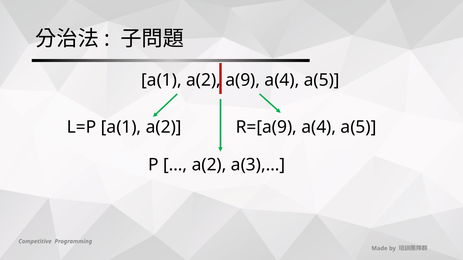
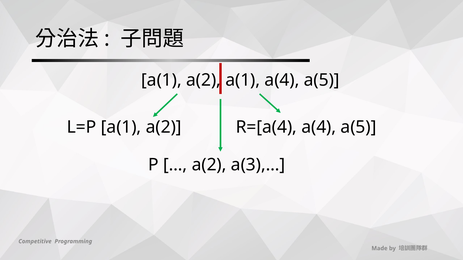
a(2 a(9: a(9 -> a(1
R=[a(9: R=[a(9 -> R=[a(4
